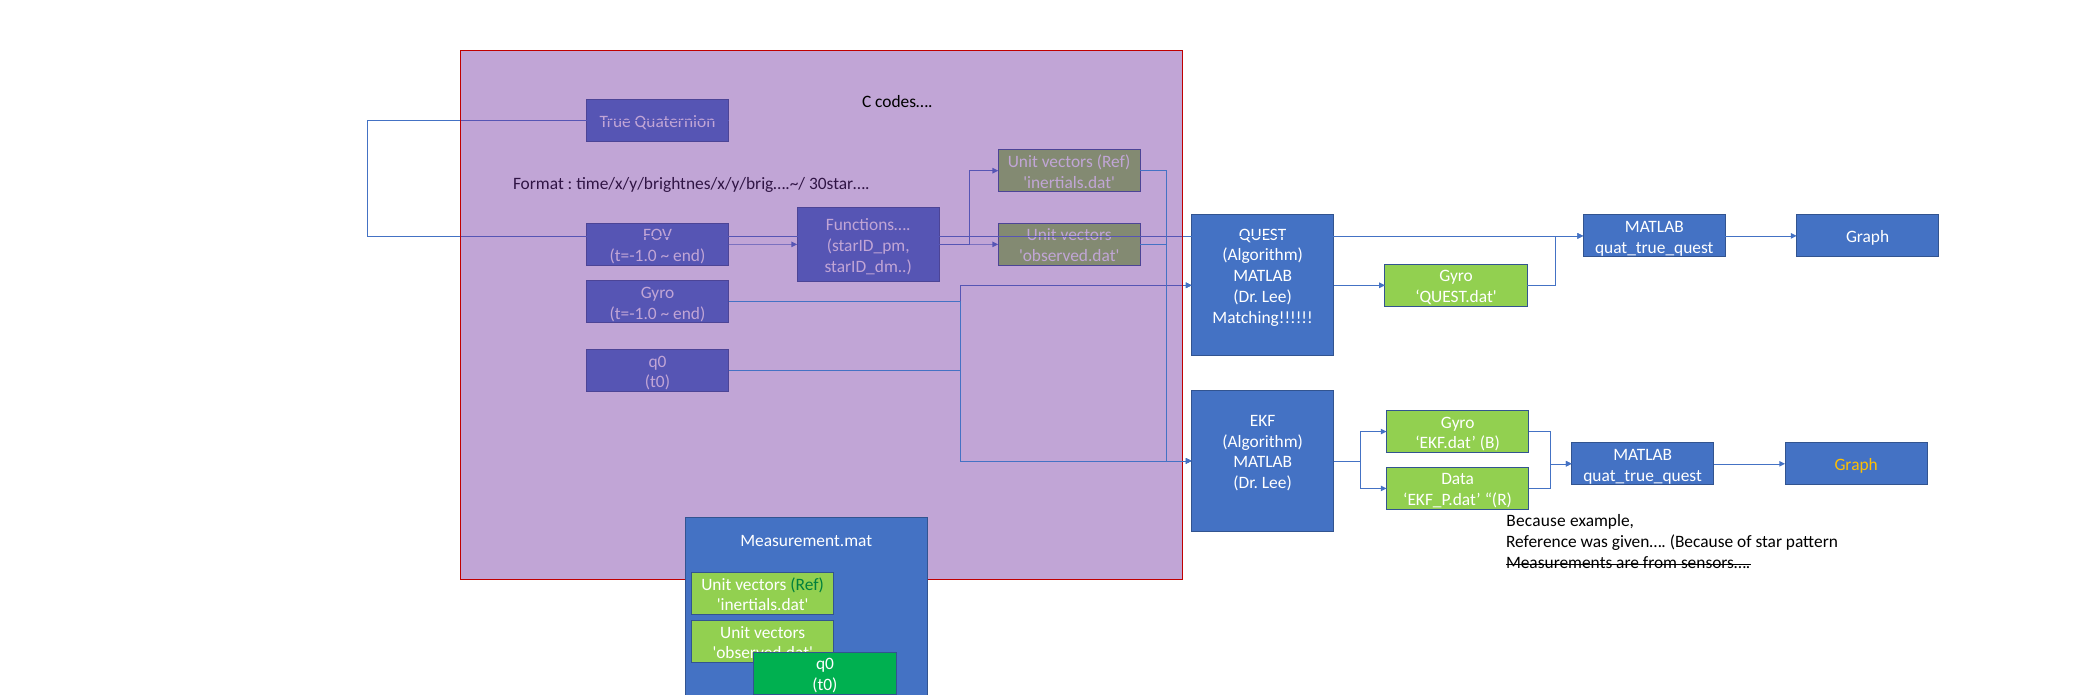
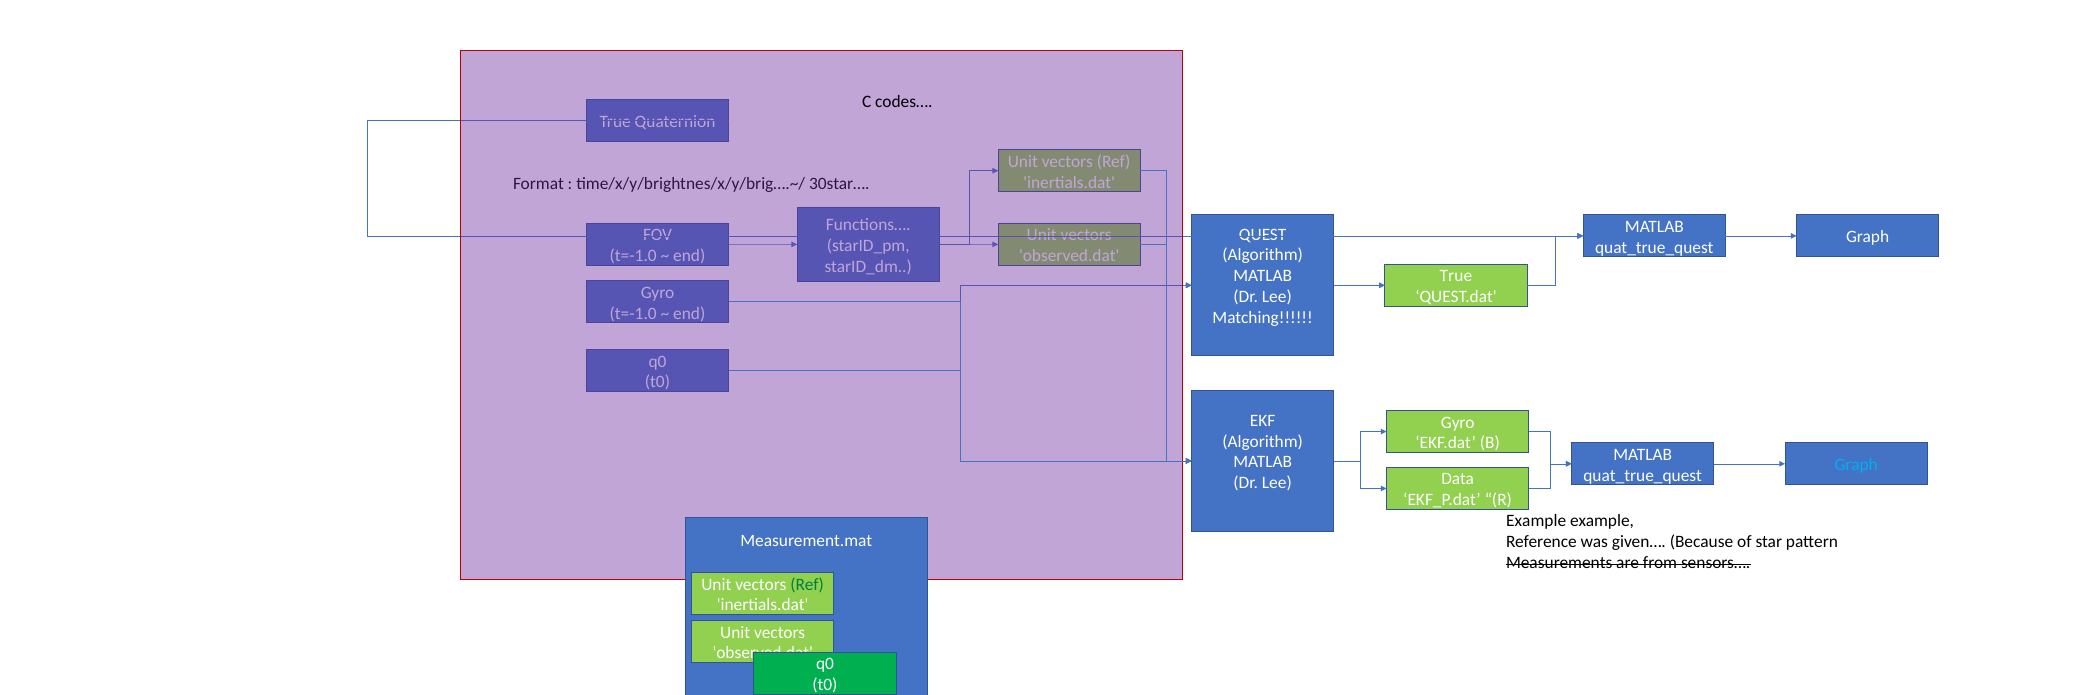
Gyro at (1456, 276): Gyro -> True
Graph at (1856, 465) colour: yellow -> light blue
Because at (1536, 521): Because -> Example
